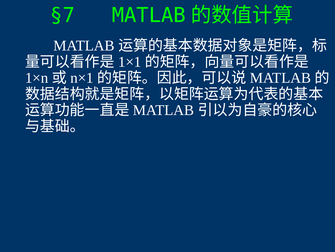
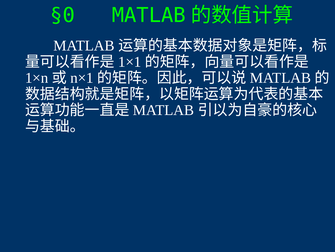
§7: §7 -> §0
